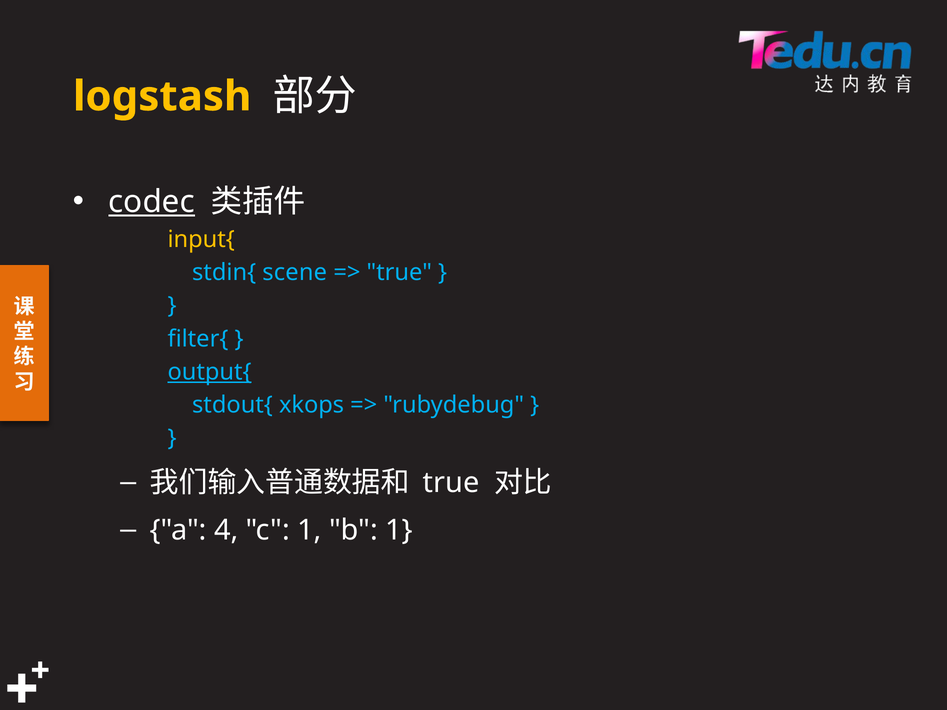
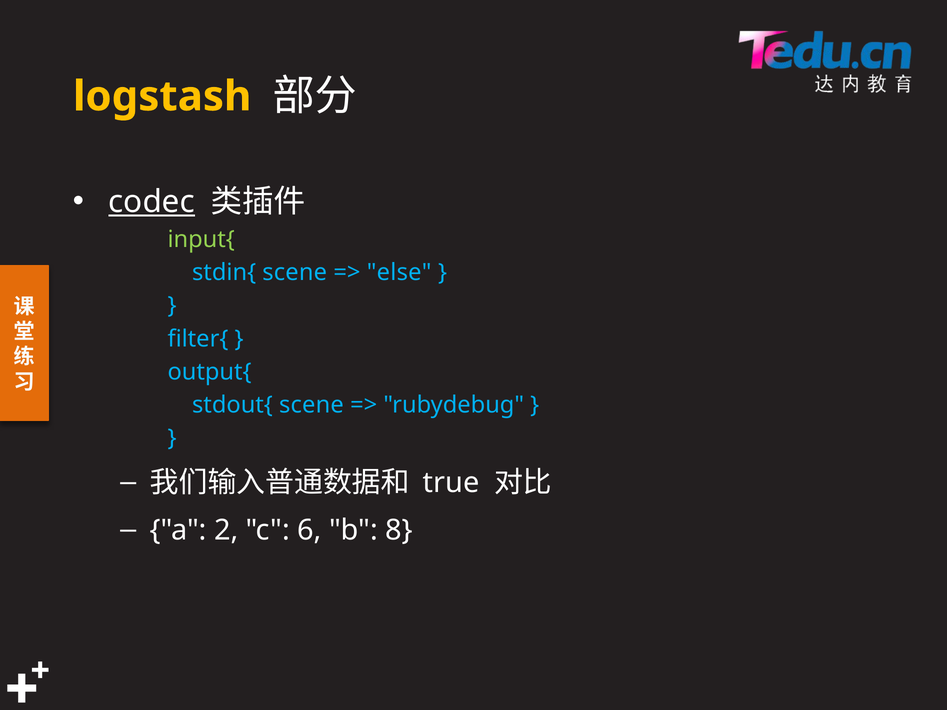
input{ colour: yellow -> light green
true at (399, 273): true -> else
output{ underline: present -> none
stdout{ xkops: xkops -> scene
4: 4 -> 2
c 1: 1 -> 6
b 1: 1 -> 8
